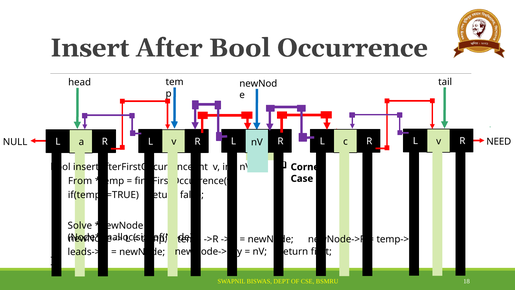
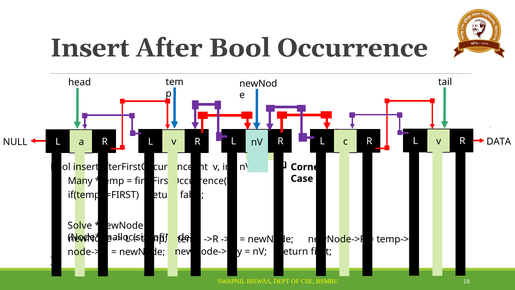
NEED: NEED -> DATA
From: From -> Many
if(temp==TRUE: if(temp==TRUE -> if(temp==FIRST
leads->R: leads->R -> node->R
